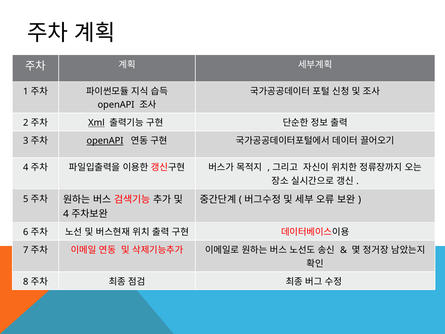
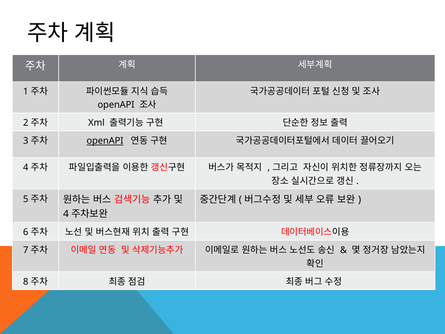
Xml underline: present -> none
